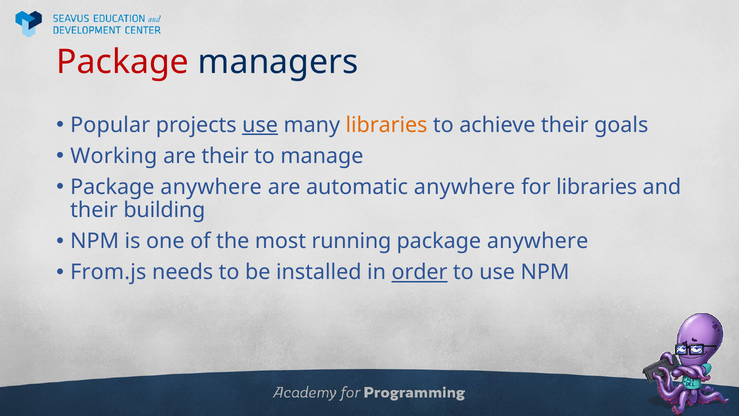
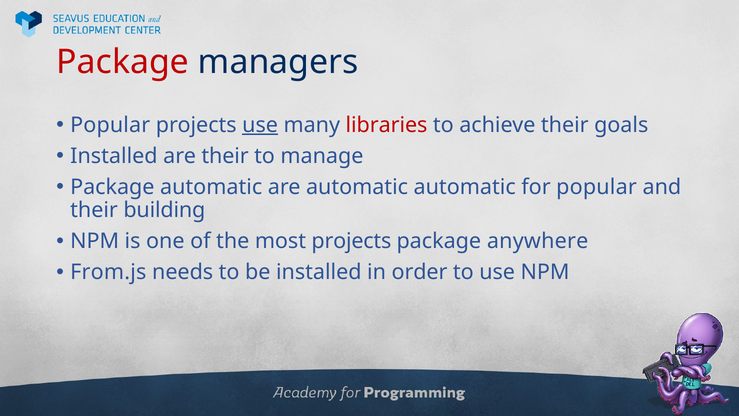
libraries at (387, 125) colour: orange -> red
Working at (114, 156): Working -> Installed
anywhere at (211, 187): anywhere -> automatic
automatic anywhere: anywhere -> automatic
for libraries: libraries -> popular
most running: running -> projects
order underline: present -> none
